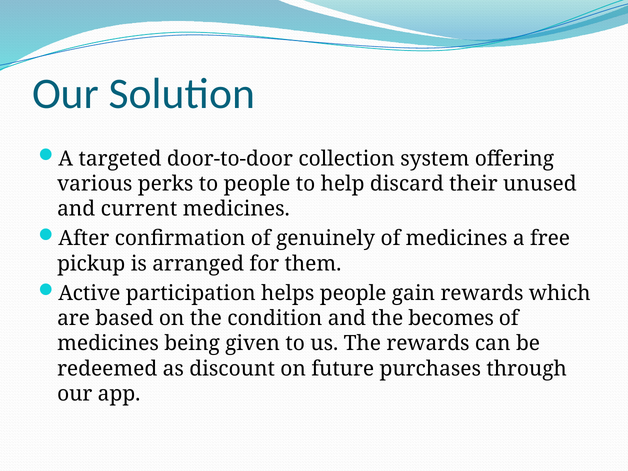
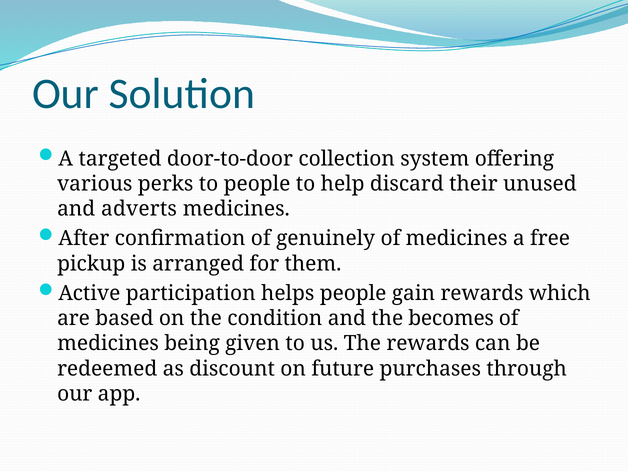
current: current -> adverts
